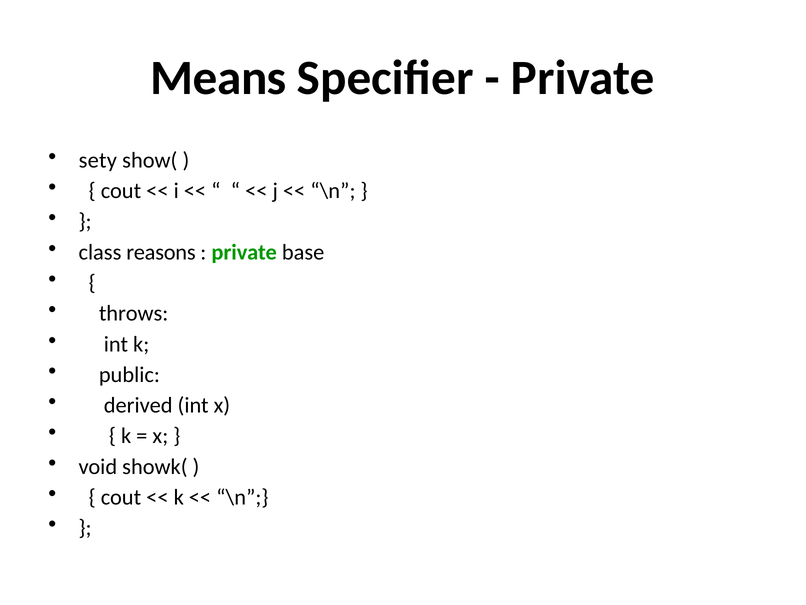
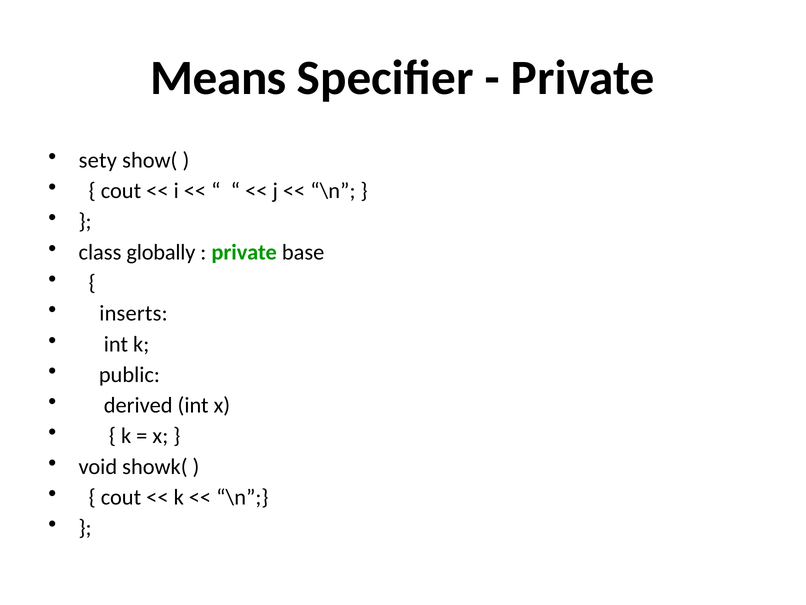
reasons: reasons -> globally
throws: throws -> inserts
